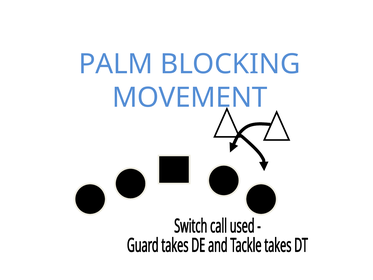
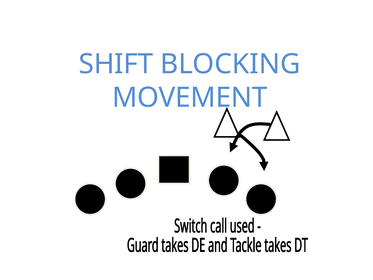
PALM: PALM -> SHIFT
